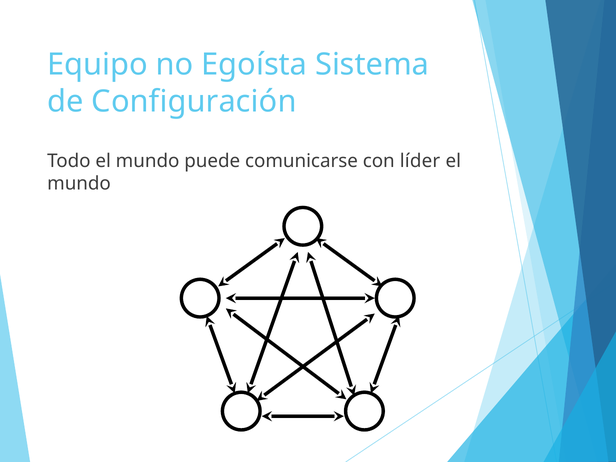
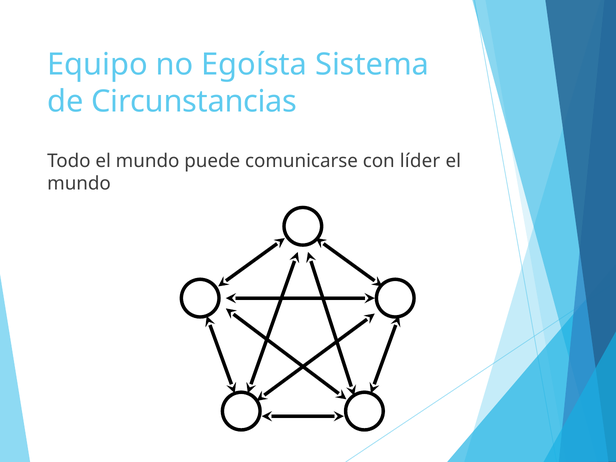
Configuración: Configuración -> Circunstancias
